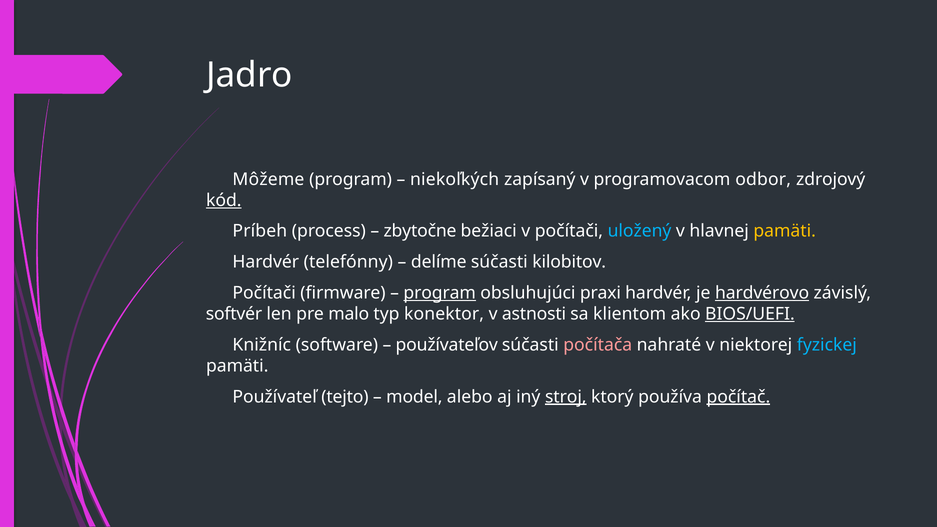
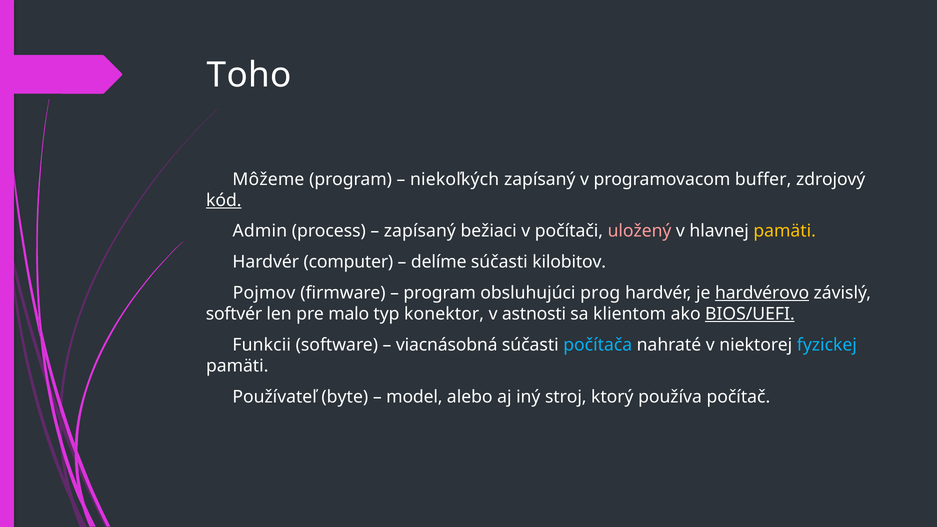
Jadro: Jadro -> Toho
odbor: odbor -> buffer
Príbeh: Príbeh -> Admin
zbytočne at (420, 231): zbytočne -> zapísaný
uložený colour: light blue -> pink
telefónny: telefónny -> computer
Počítači at (264, 293): Počítači -> Pojmov
program at (440, 293) underline: present -> none
praxi: praxi -> prog
Knižníc: Knižníc -> Funkcii
používateľov: používateľov -> viacnásobná
počítača colour: pink -> light blue
tejto: tejto -> byte
stroj underline: present -> none
počítač underline: present -> none
